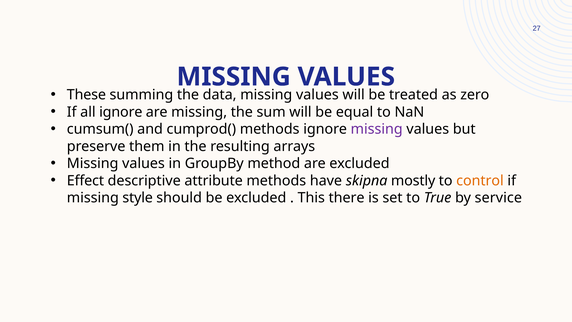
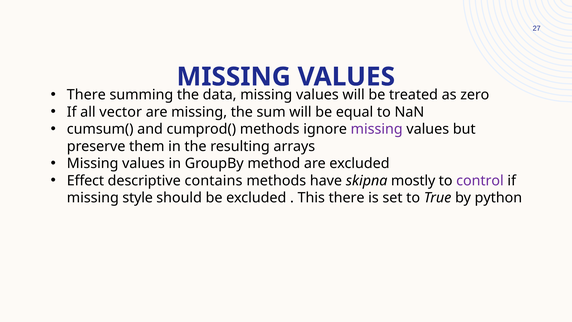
These at (86, 95): These -> There
all ignore: ignore -> vector
attribute: attribute -> contains
control colour: orange -> purple
service: service -> python
